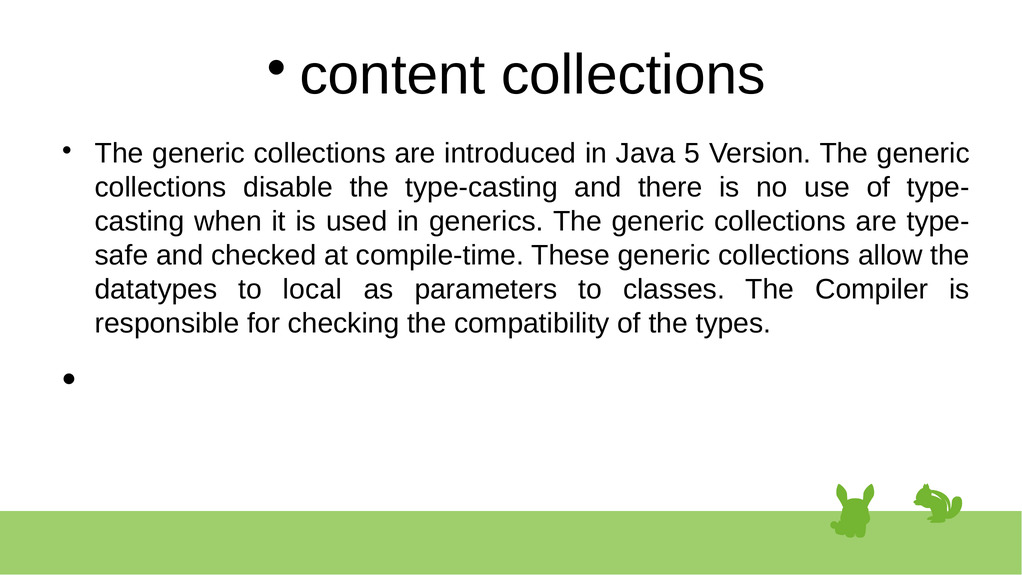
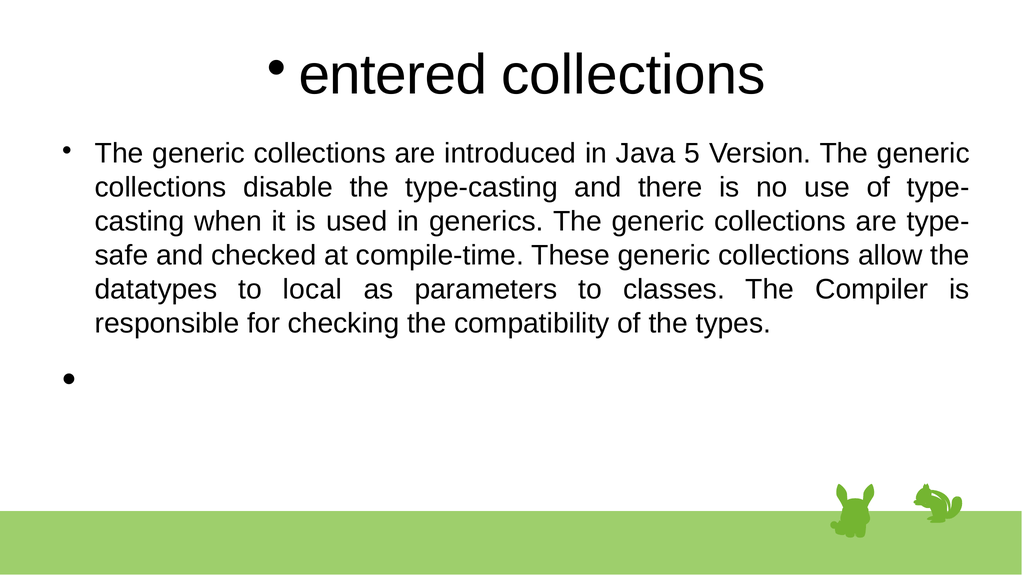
content: content -> entered
